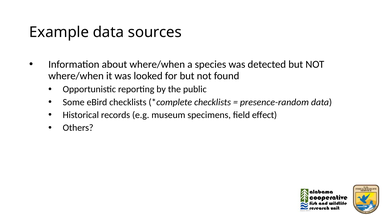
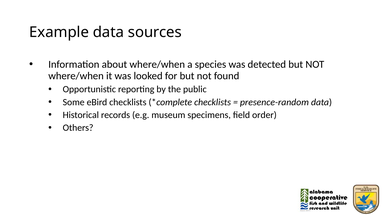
effect: effect -> order
